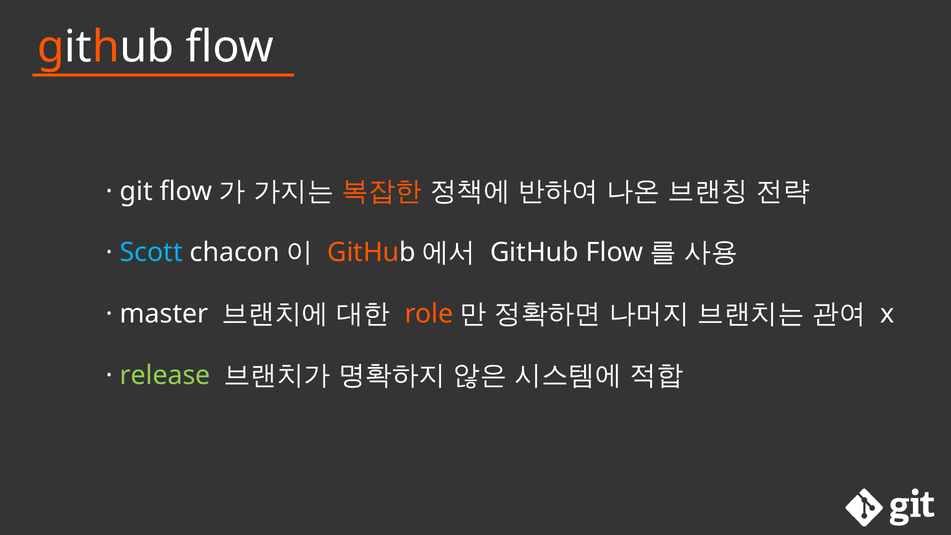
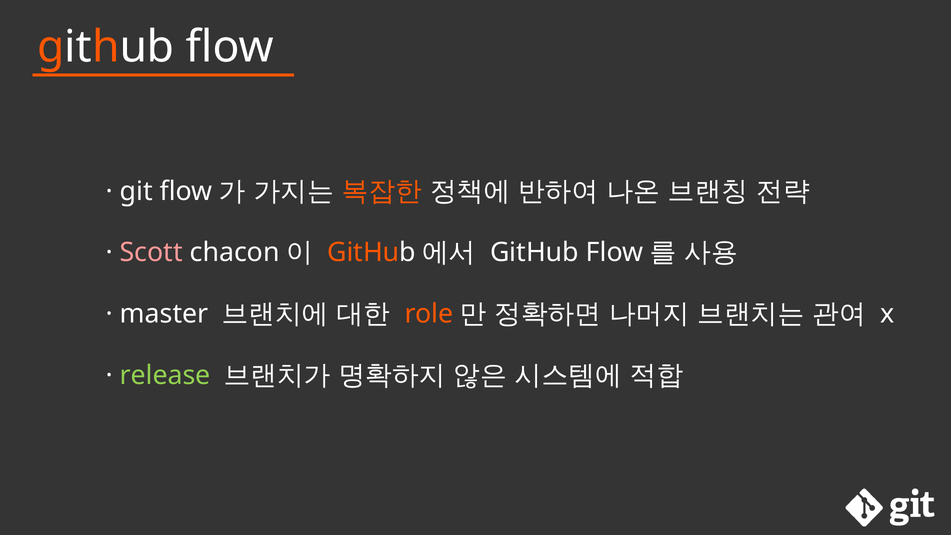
Scott colour: light blue -> pink
